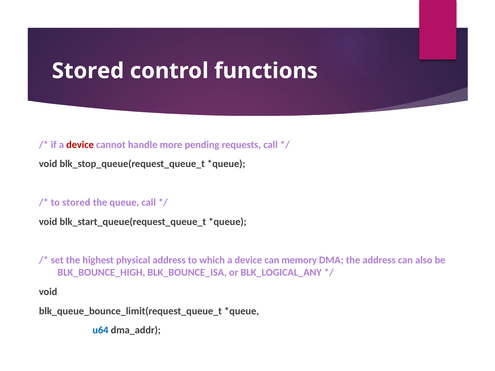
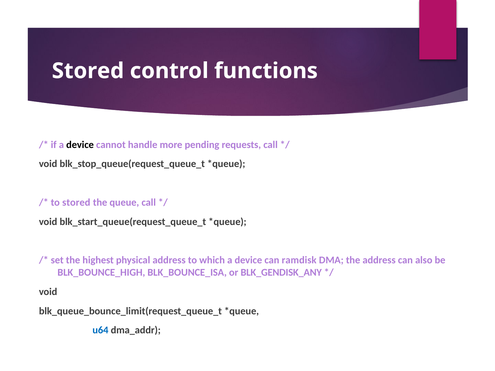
device at (80, 145) colour: red -> black
memory: memory -> ramdisk
BLK_LOGICAL_ANY: BLK_LOGICAL_ANY -> BLK_GENDISK_ANY
